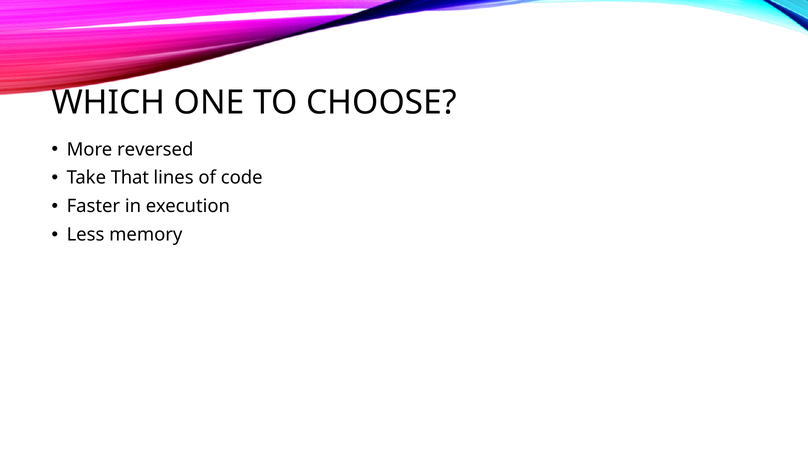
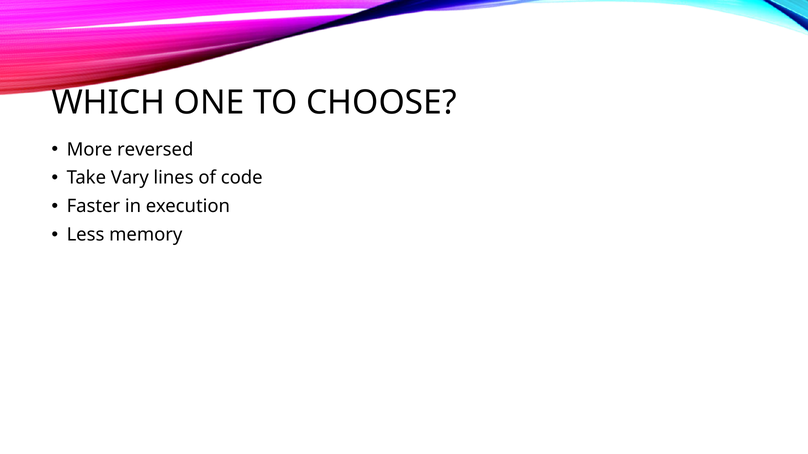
That: That -> Vary
